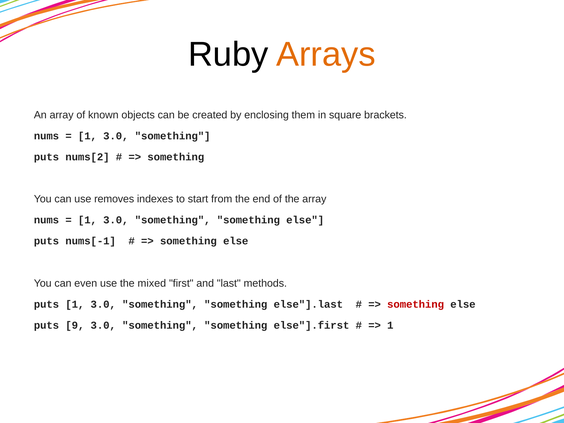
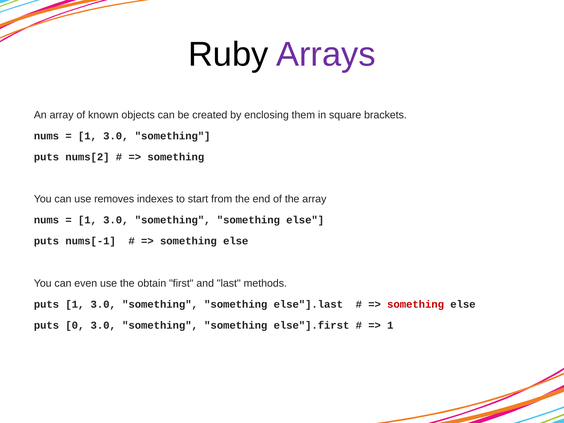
Arrays colour: orange -> purple
mixed: mixed -> obtain
9: 9 -> 0
